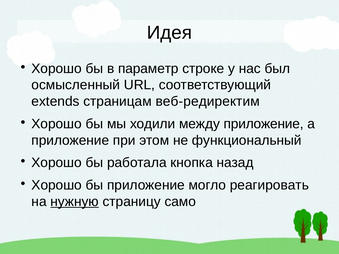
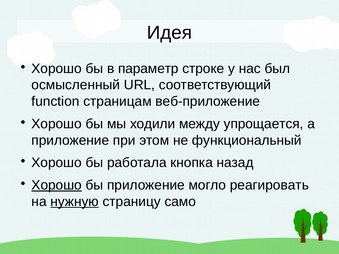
extends: extends -> function
веб-редиректим: веб-редиректим -> веб-приложение
между приложение: приложение -> упрощается
Хорошо at (57, 185) underline: none -> present
